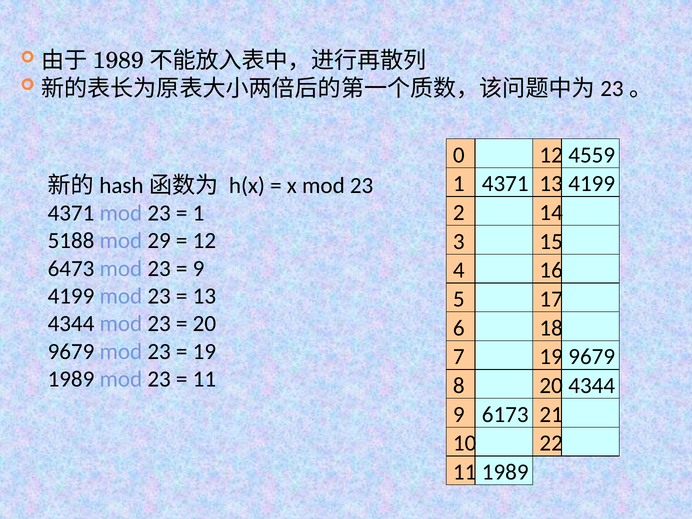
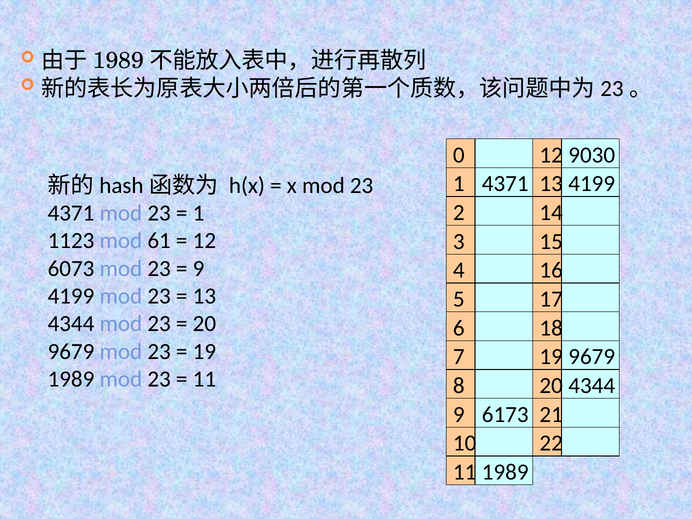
4559: 4559 -> 9030
5188: 5188 -> 1123
29: 29 -> 61
6473: 6473 -> 6073
